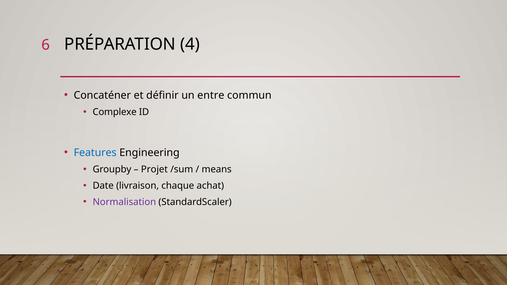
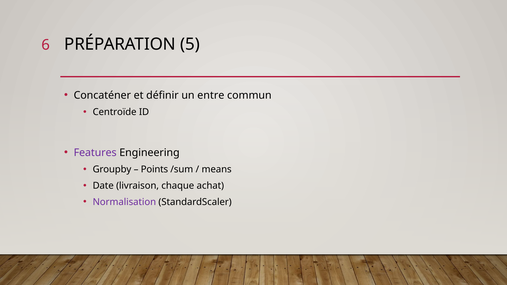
4: 4 -> 5
Complexe: Complexe -> Centroïde
Features colour: blue -> purple
Projet: Projet -> Points
